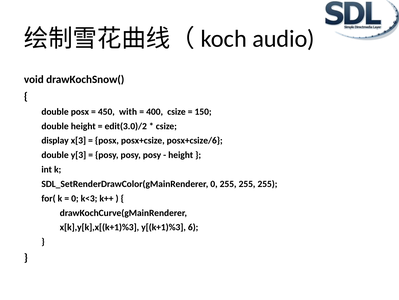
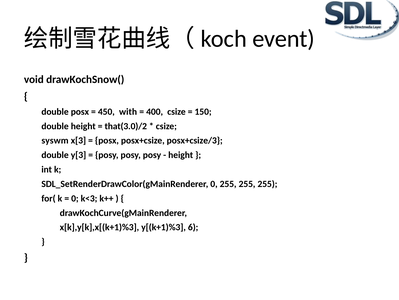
audio: audio -> event
edit(3.0)/2: edit(3.0)/2 -> that(3.0)/2
display: display -> syswm
posx+csize/6: posx+csize/6 -> posx+csize/3
